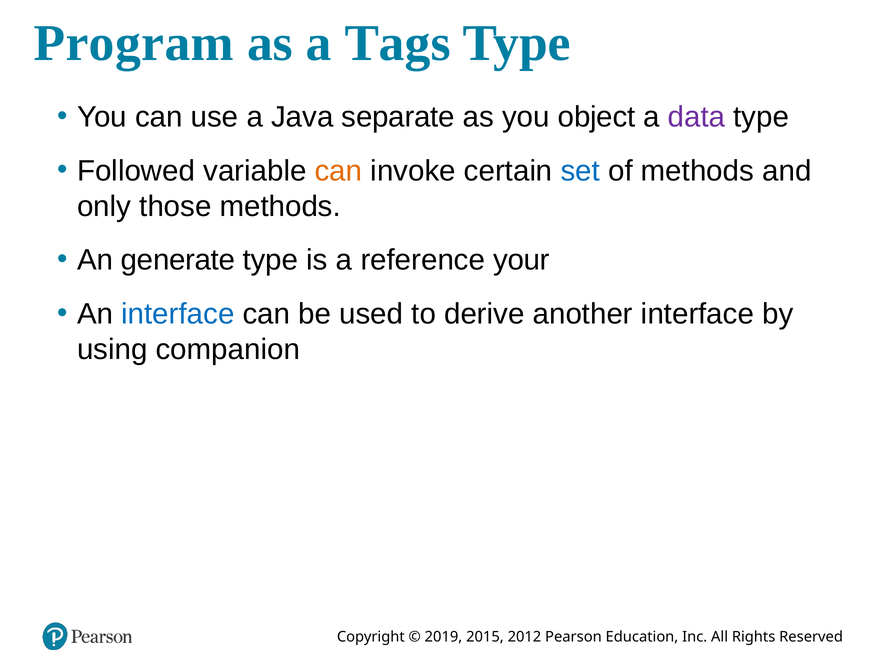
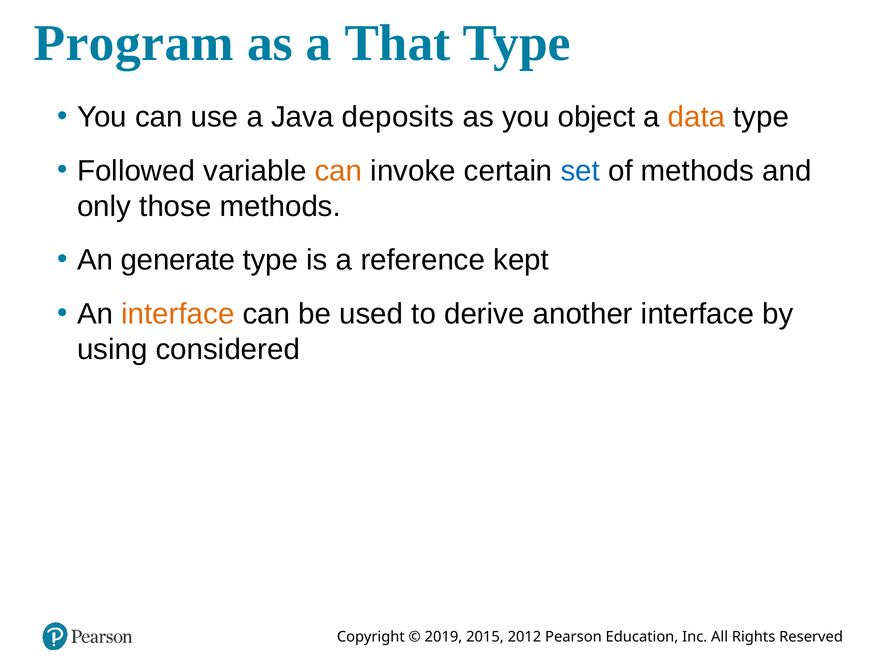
Tags: Tags -> That
separate: separate -> deposits
data colour: purple -> orange
your: your -> kept
interface at (178, 314) colour: blue -> orange
companion: companion -> considered
